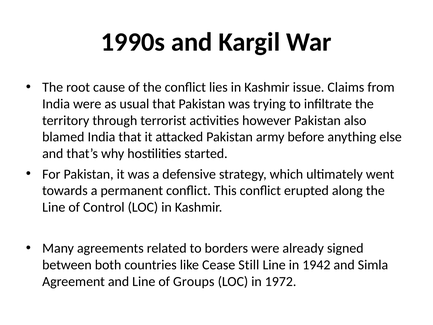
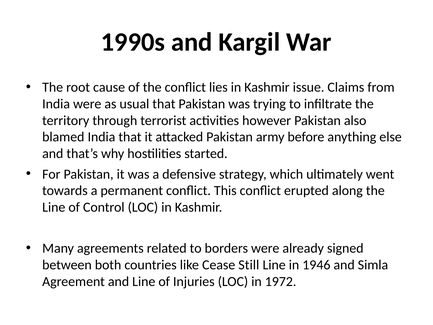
1942: 1942 -> 1946
Groups: Groups -> Injuries
